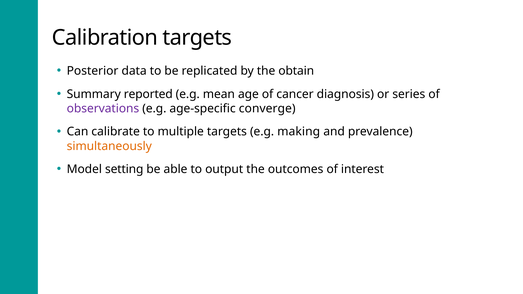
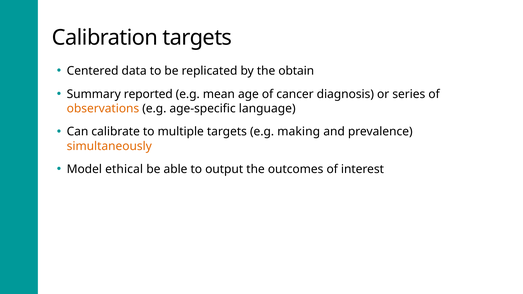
Posterior: Posterior -> Centered
observations colour: purple -> orange
converge: converge -> language
setting: setting -> ethical
